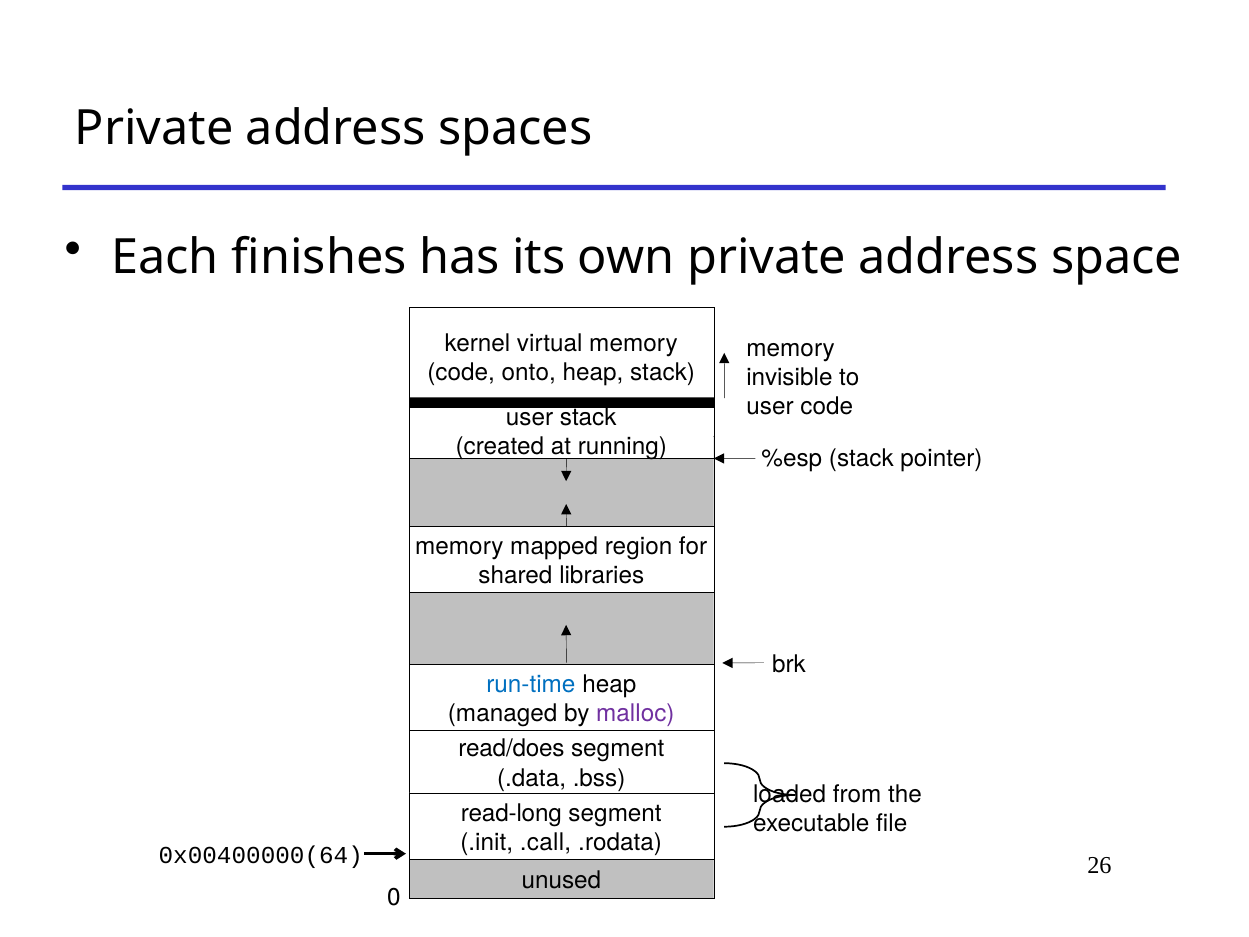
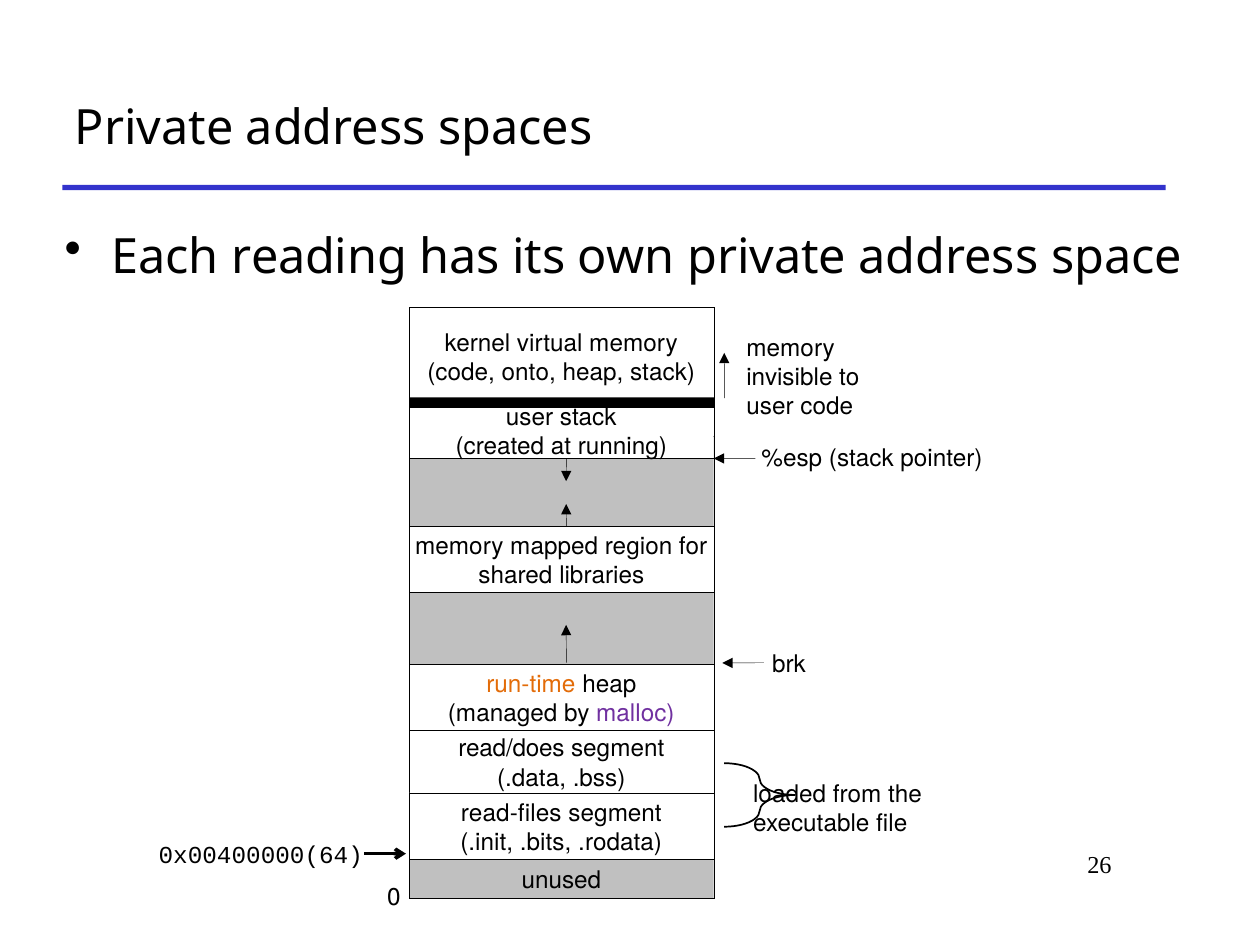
finishes: finishes -> reading
run-time colour: blue -> orange
read-long: read-long -> read-files
.call: .call -> .bits
